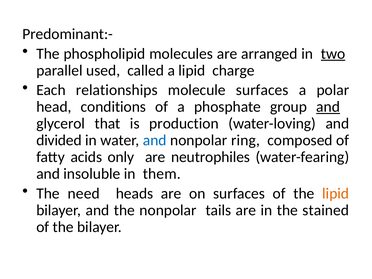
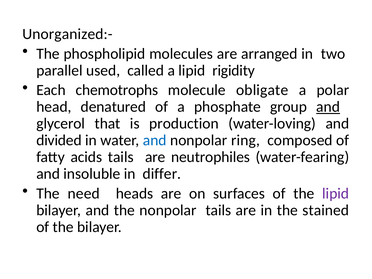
Predominant:-: Predominant:- -> Unorganized:-
two underline: present -> none
charge: charge -> rigidity
relationships: relationships -> chemotrophs
molecule surfaces: surfaces -> obligate
conditions: conditions -> denatured
acids only: only -> tails
them: them -> differ
lipid at (336, 194) colour: orange -> purple
